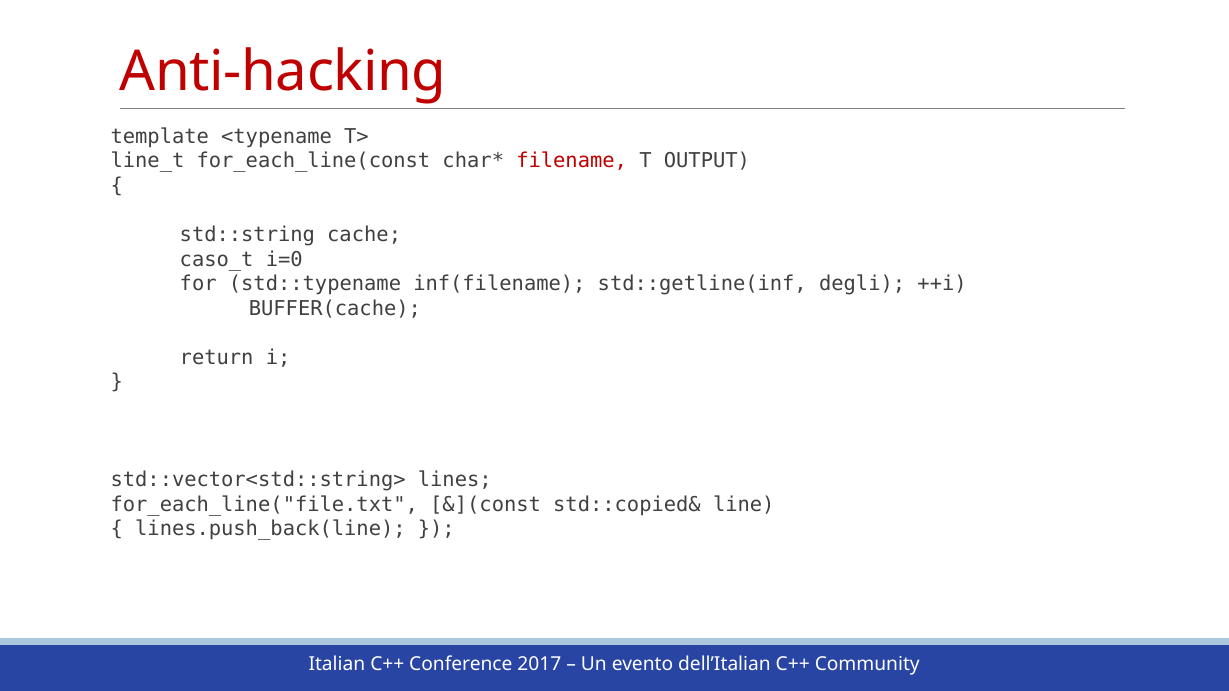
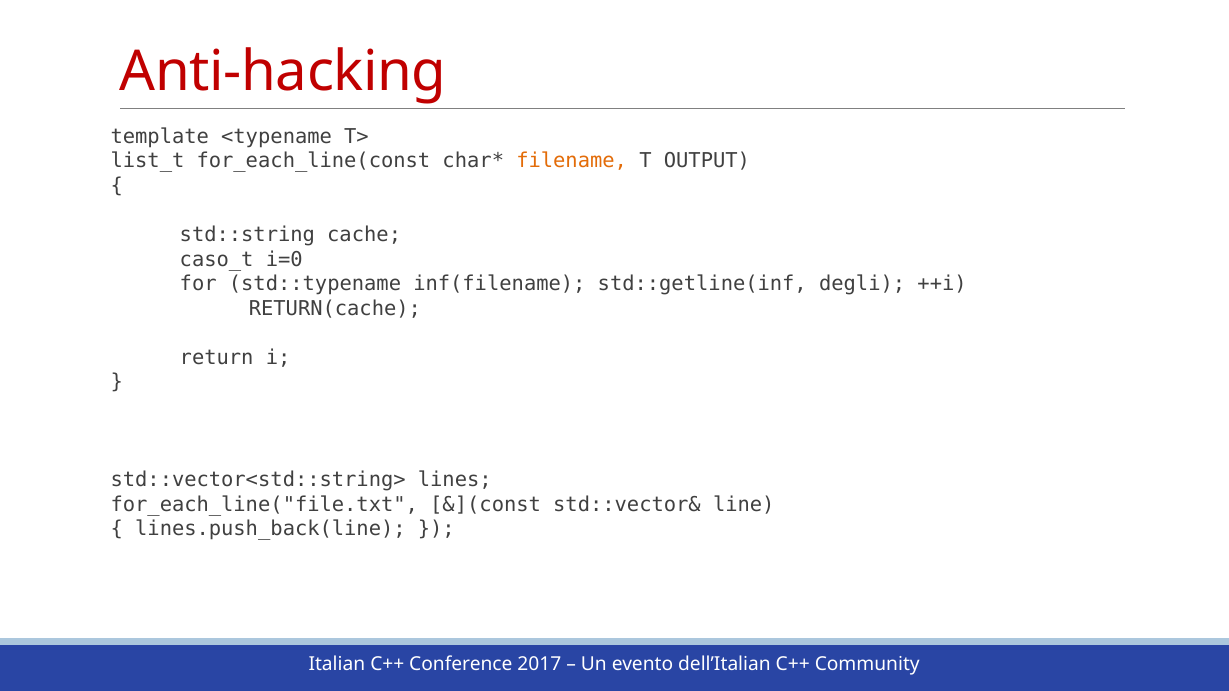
line_t: line_t -> list_t
filename colour: red -> orange
BUFFER(cache: BUFFER(cache -> RETURN(cache
std::copied&: std::copied& -> std::vector&
